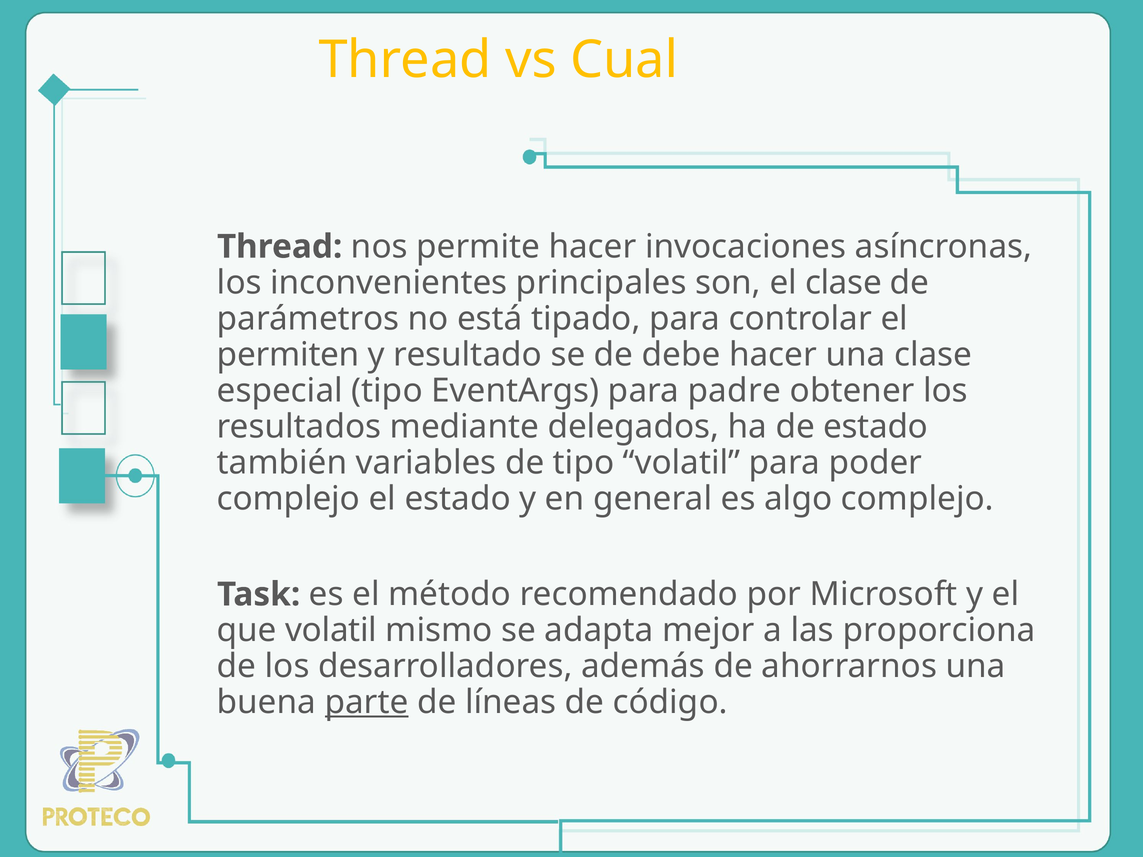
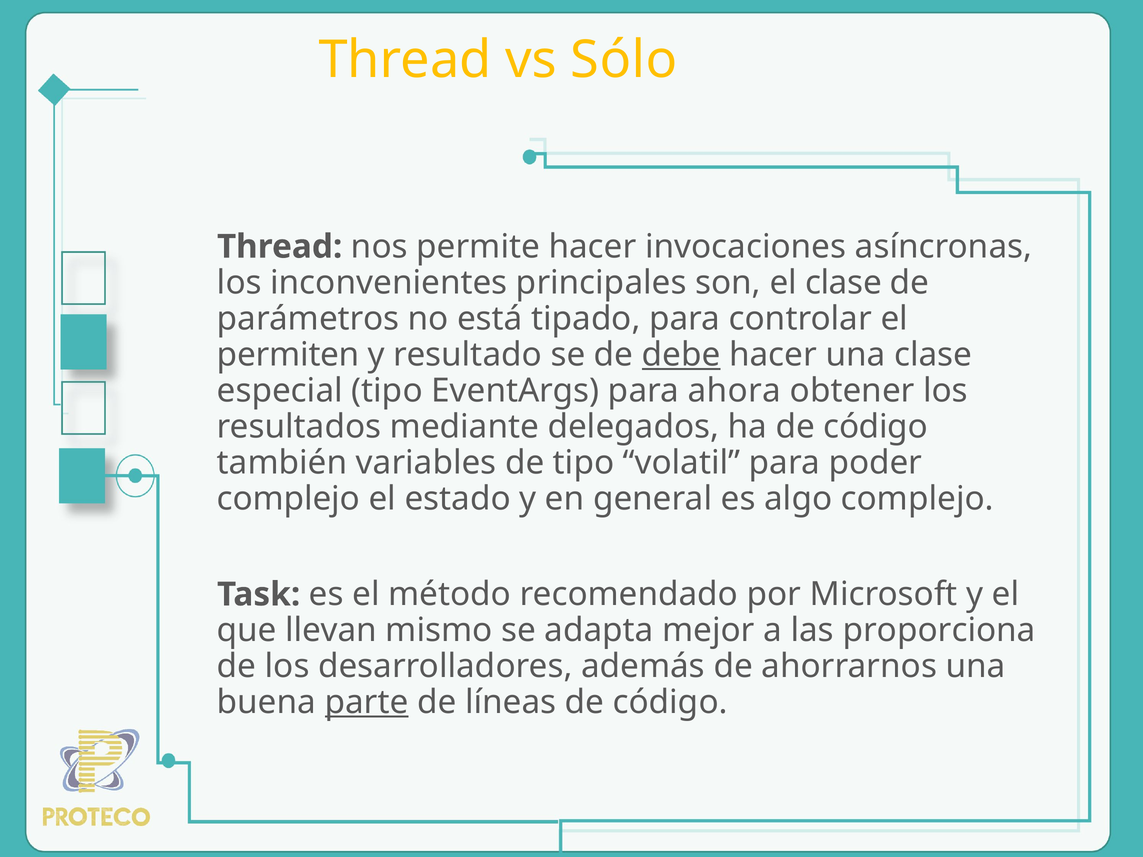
Cual: Cual -> Sólo
debe underline: none -> present
padre: padre -> ahora
ha de estado: estado -> código
que volatil: volatil -> llevan
